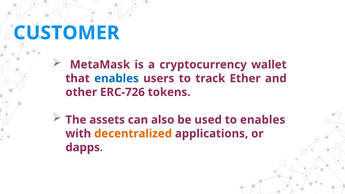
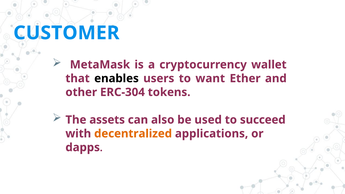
enables at (117, 78) colour: blue -> black
track: track -> want
ERC-726: ERC-726 -> ERC-304
to enables: enables -> succeed
